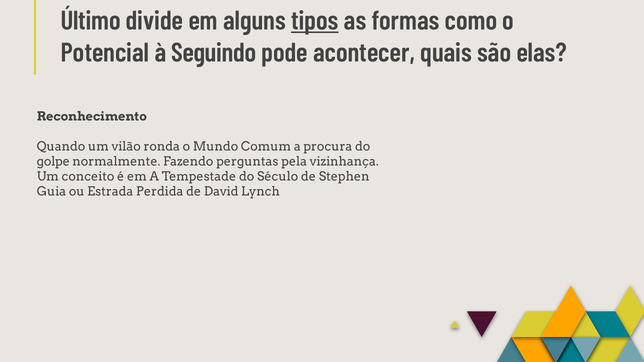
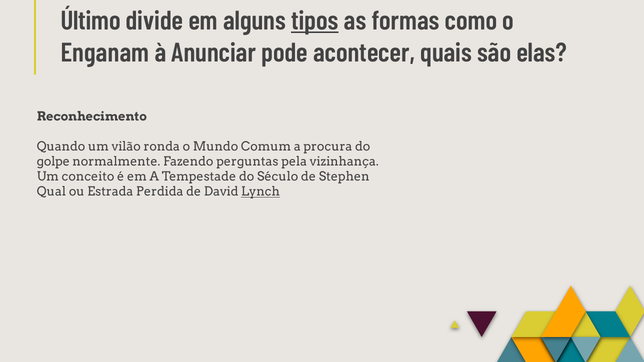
Potencial: Potencial -> Enganam
Seguindo: Seguindo -> Anunciar
Guia: Guia -> Qual
Lynch underline: none -> present
